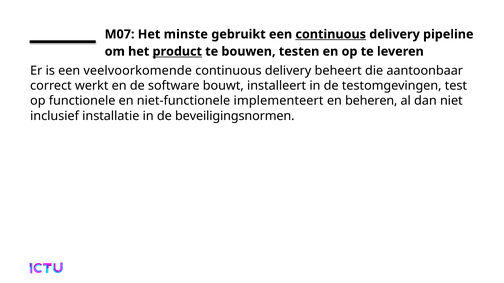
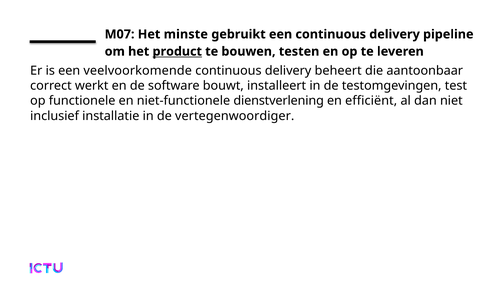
continuous at (331, 34) underline: present -> none
implementeert: implementeert -> dienstverlening
beheren: beheren -> efficiënt
beveiligingsnormen: beveiligingsnormen -> vertegenwoordiger
